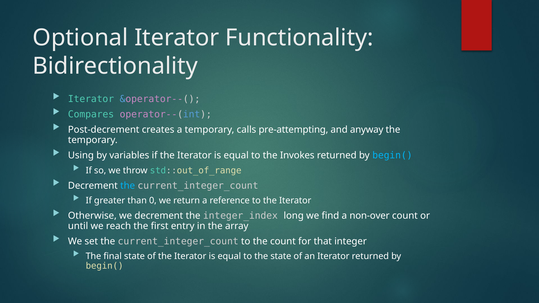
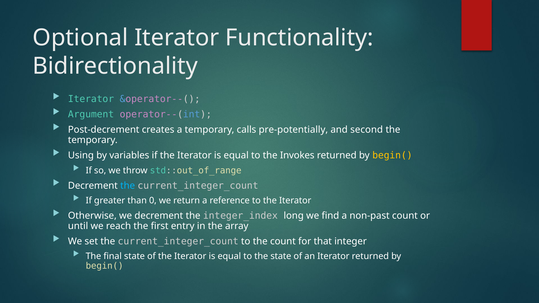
Compares: Compares -> Argument
pre-attempting: pre-attempting -> pre-potentially
anyway: anyway -> second
begin( at (392, 156) colour: light blue -> yellow
non-over: non-over -> non-past
